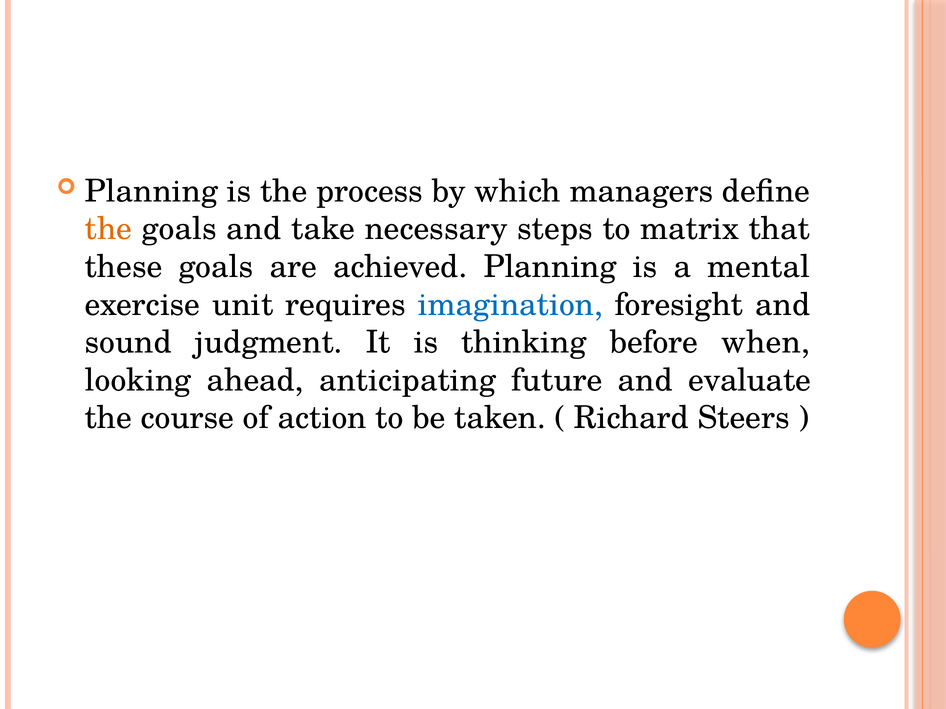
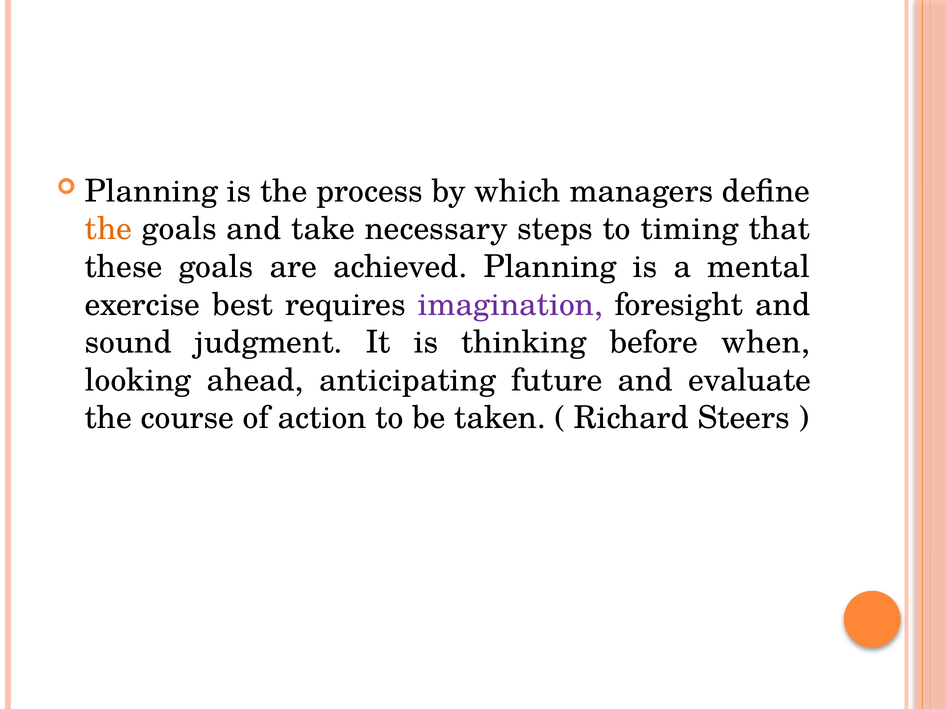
matrix: matrix -> timing
unit: unit -> best
imagination colour: blue -> purple
